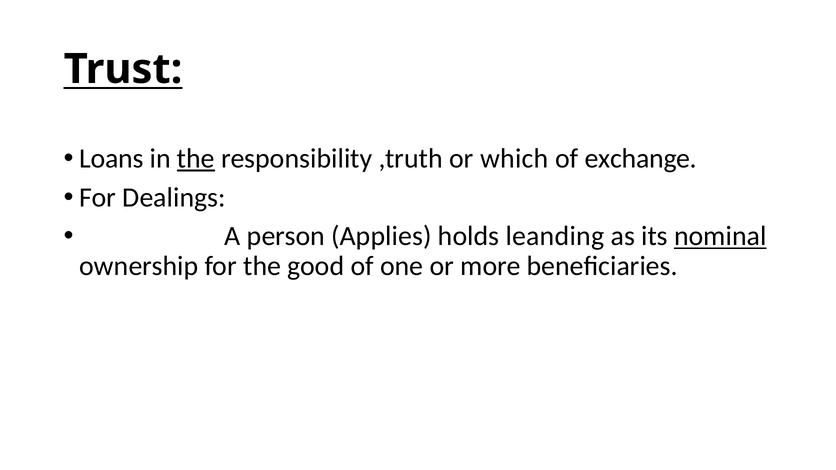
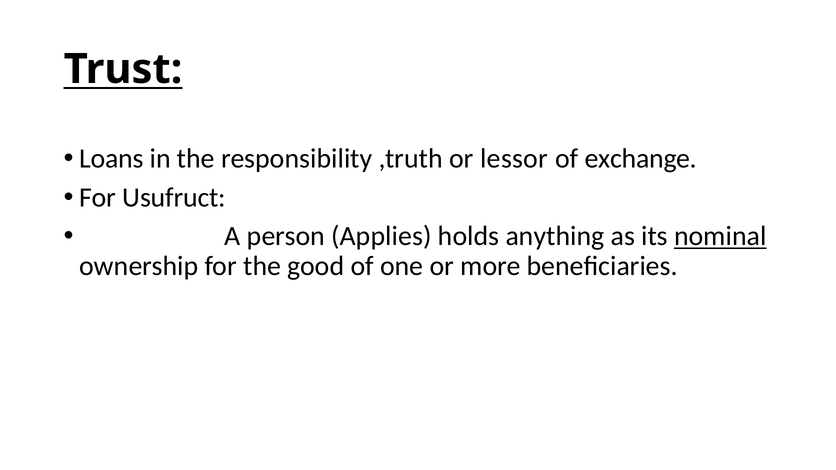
the at (196, 159) underline: present -> none
which: which -> lessor
Dealings: Dealings -> Usufruct
leanding: leanding -> anything
